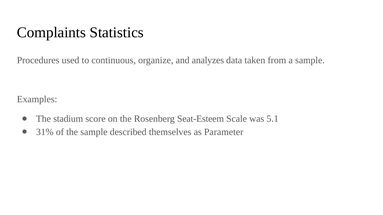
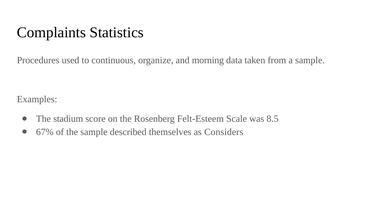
analyzes: analyzes -> morning
Seat-Esteem: Seat-Esteem -> Felt-Esteem
5.1: 5.1 -> 8.5
31%: 31% -> 67%
Parameter: Parameter -> Considers
